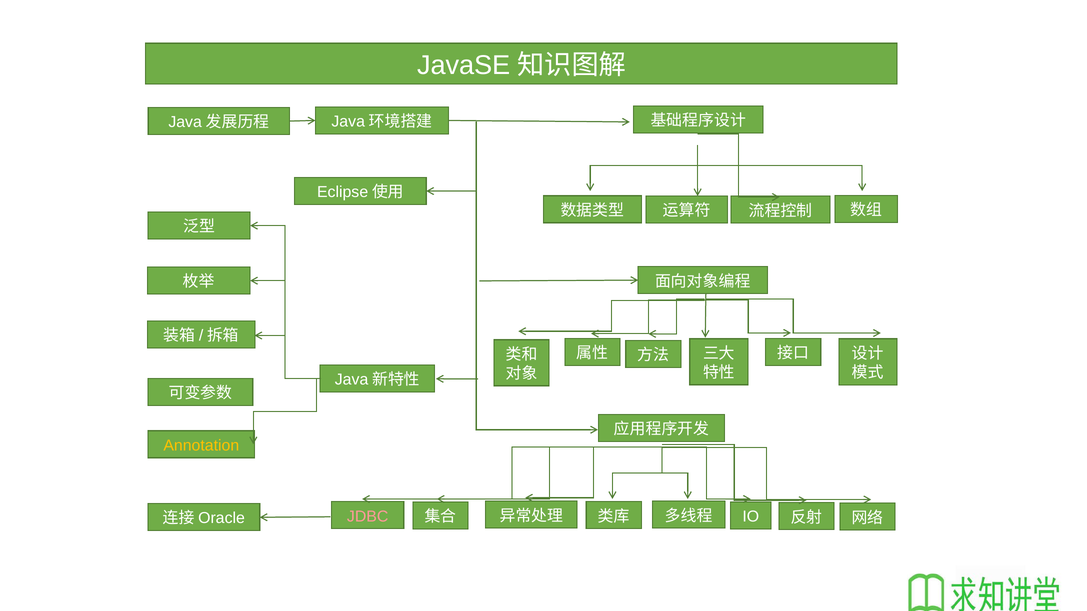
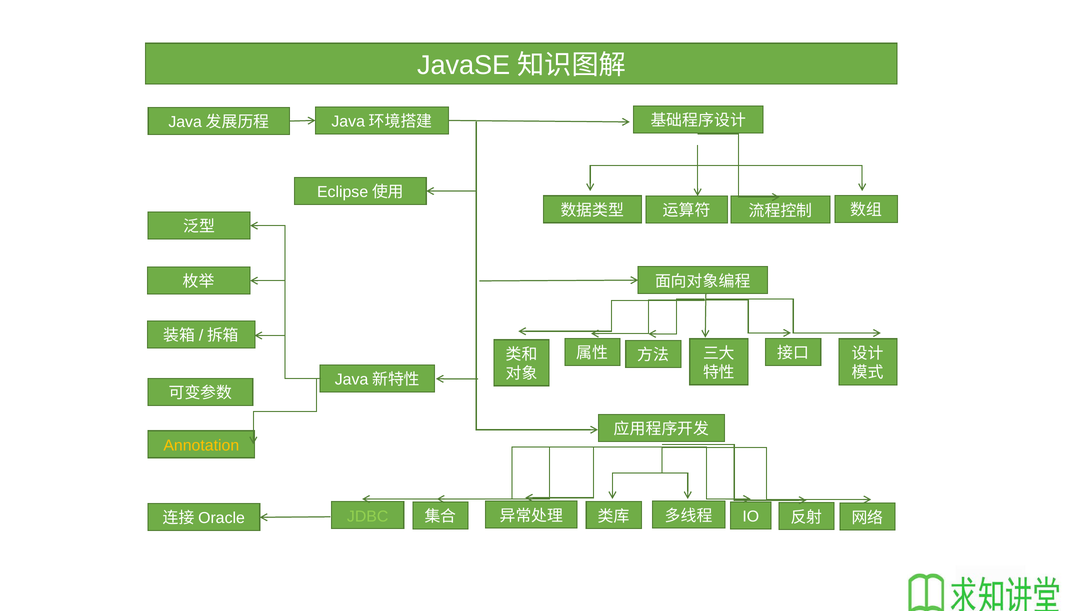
JDBC colour: pink -> light green
